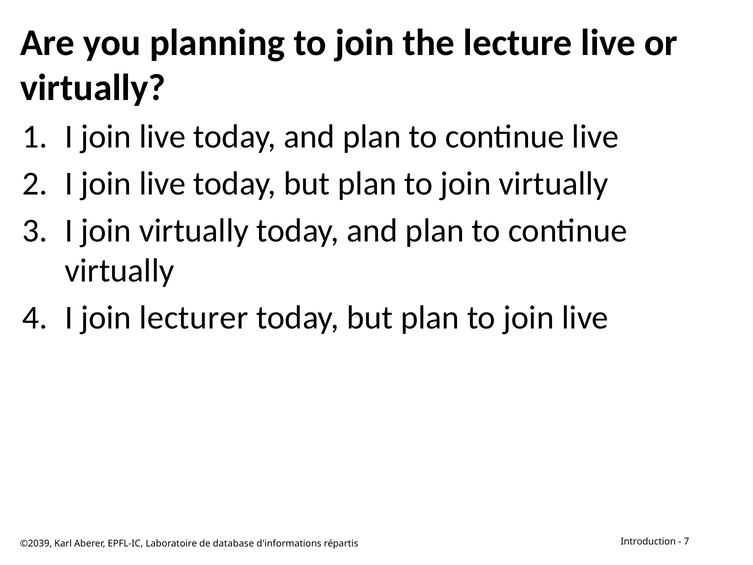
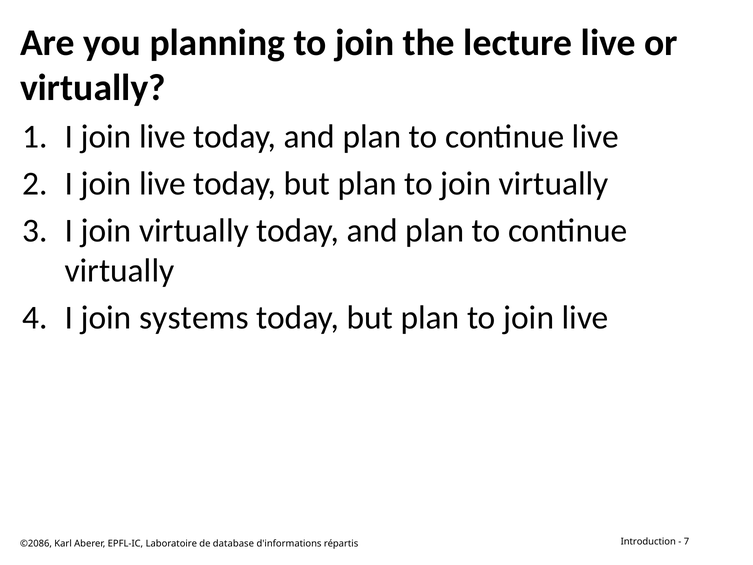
lecturer: lecturer -> systems
©2039: ©2039 -> ©2086
